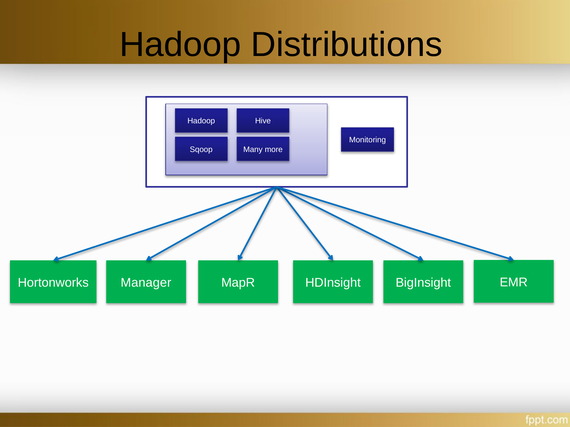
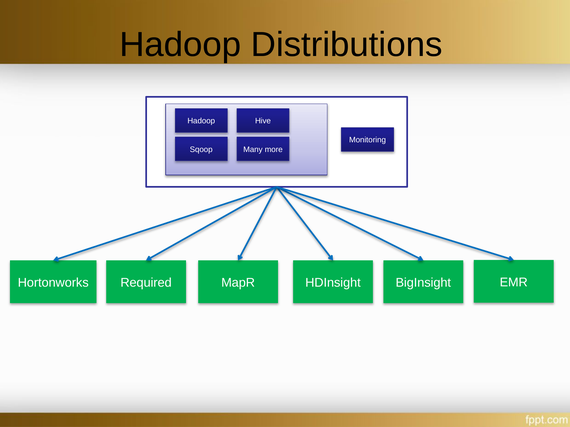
Manager: Manager -> Required
